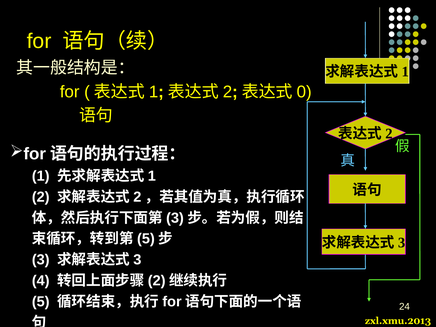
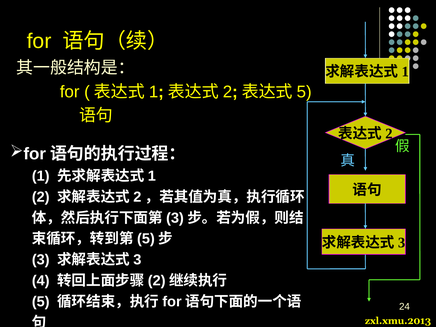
0 at (304, 92): 0 -> 5
